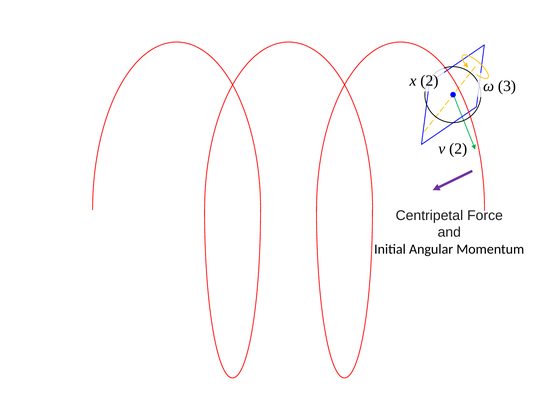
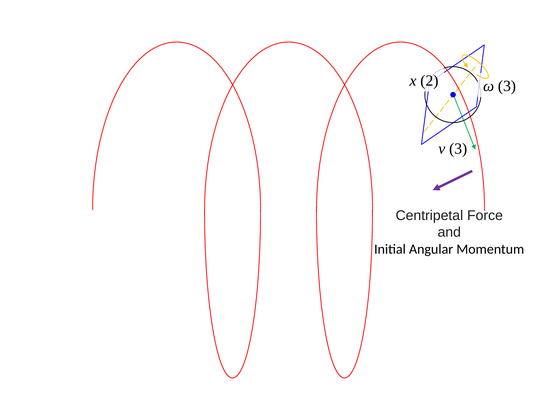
v 2: 2 -> 3
